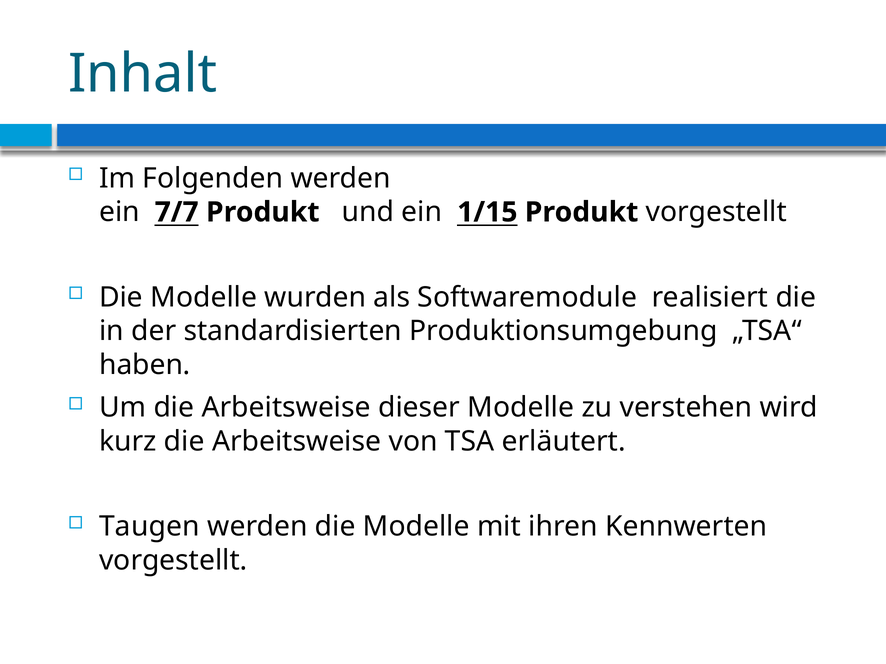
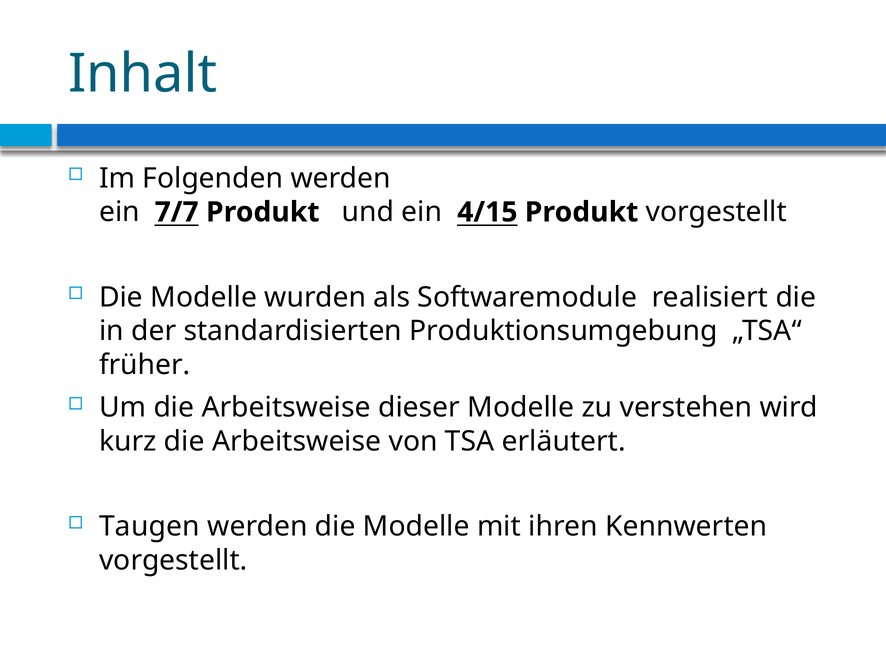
1/15: 1/15 -> 4/15
haben: haben -> früher
